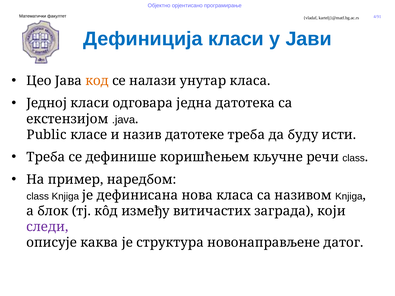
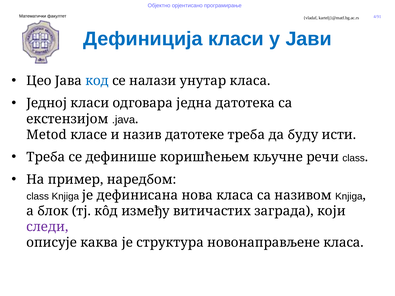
код colour: orange -> blue
Public: Public -> Metod
новонаправљене датог: датог -> класа
